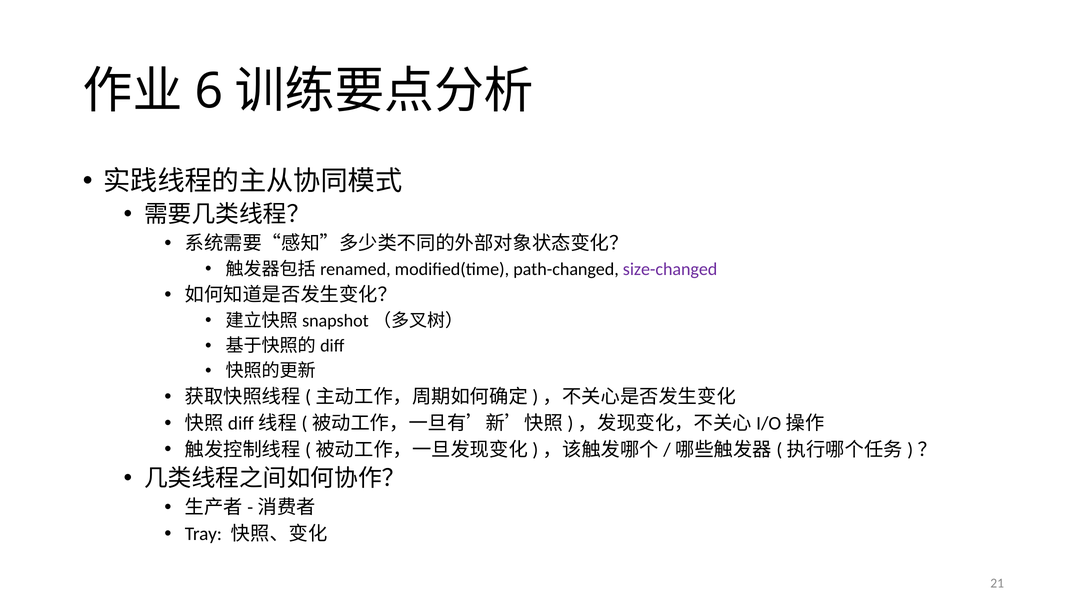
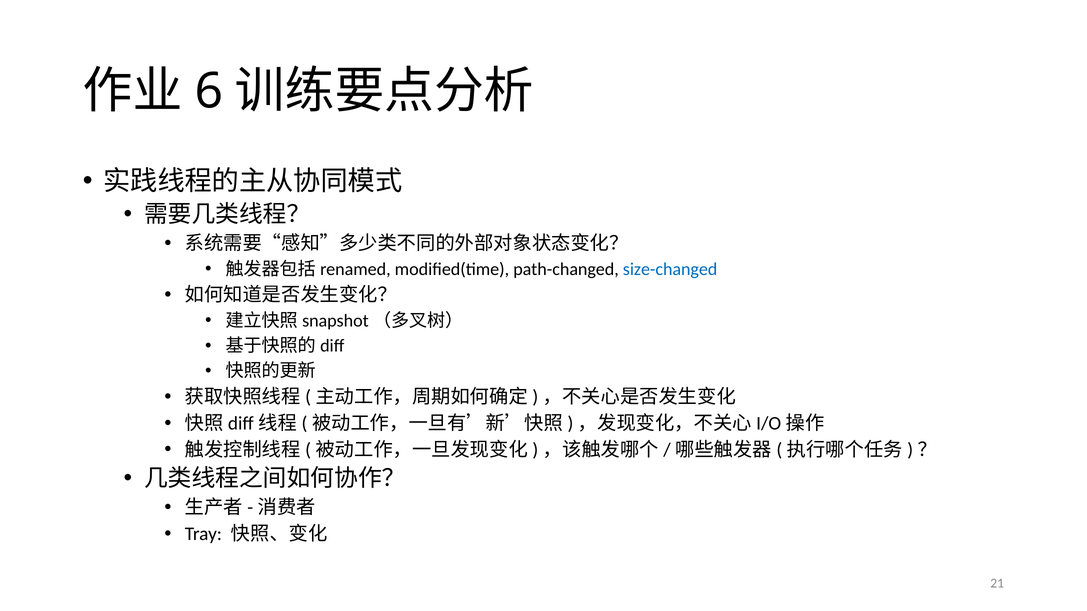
size-changed colour: purple -> blue
